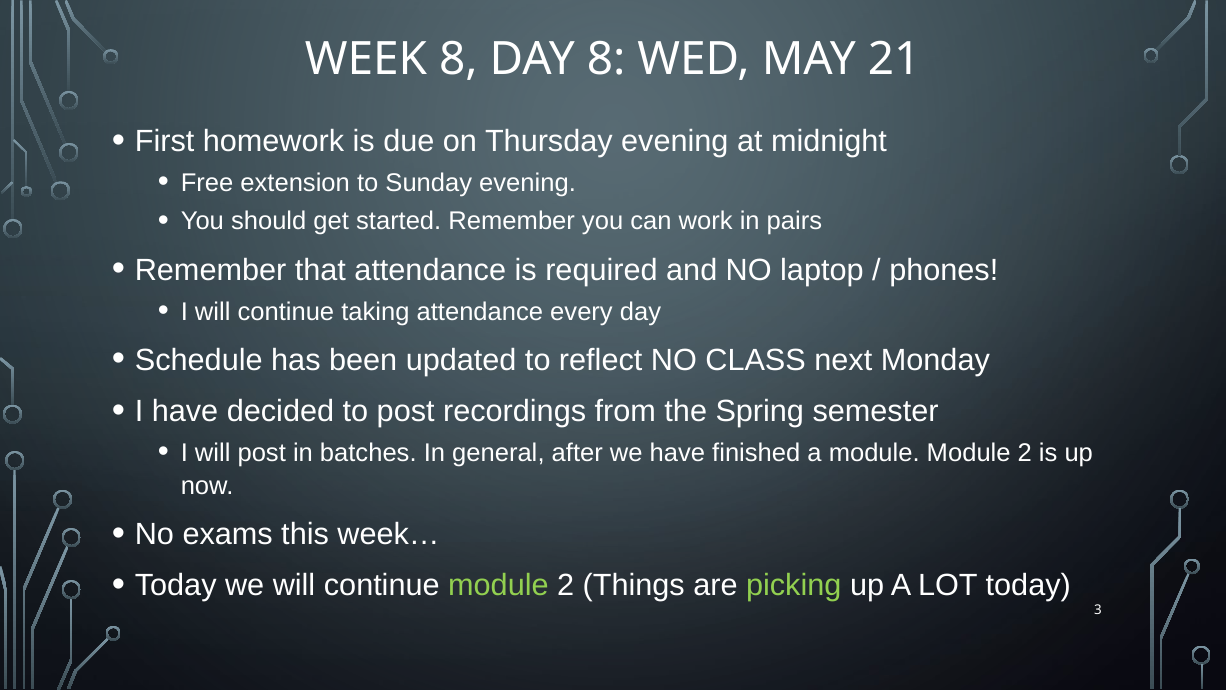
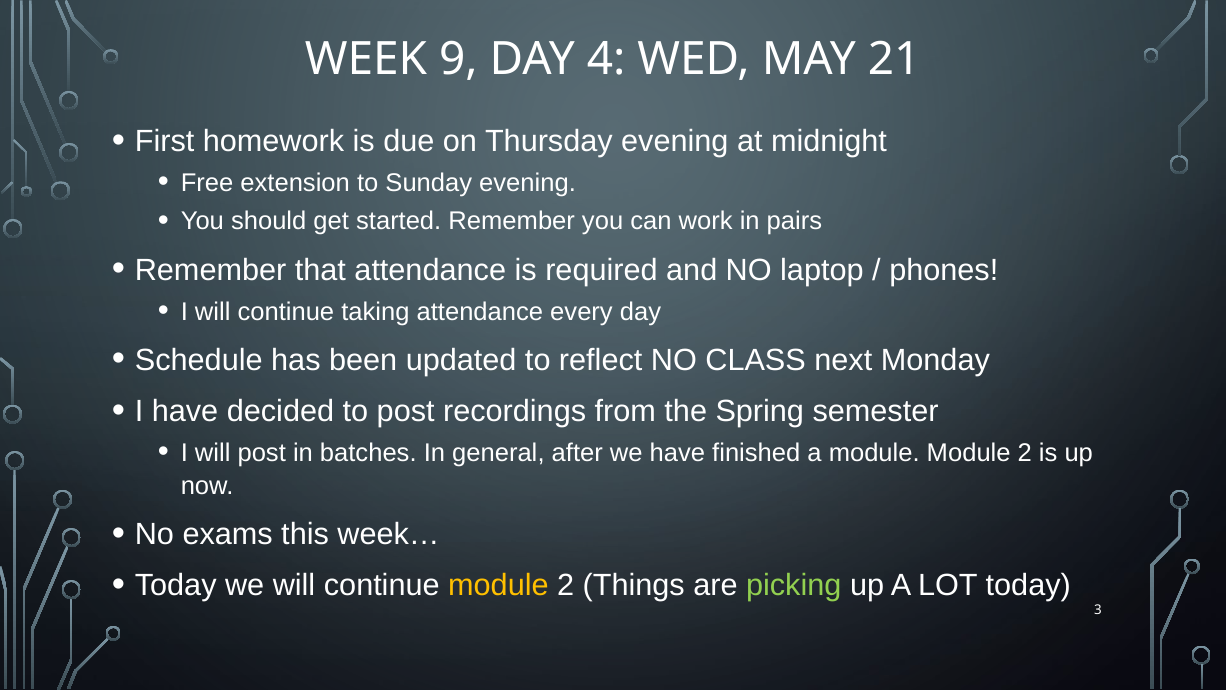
WEEK 8: 8 -> 9
DAY 8: 8 -> 4
module at (498, 585) colour: light green -> yellow
